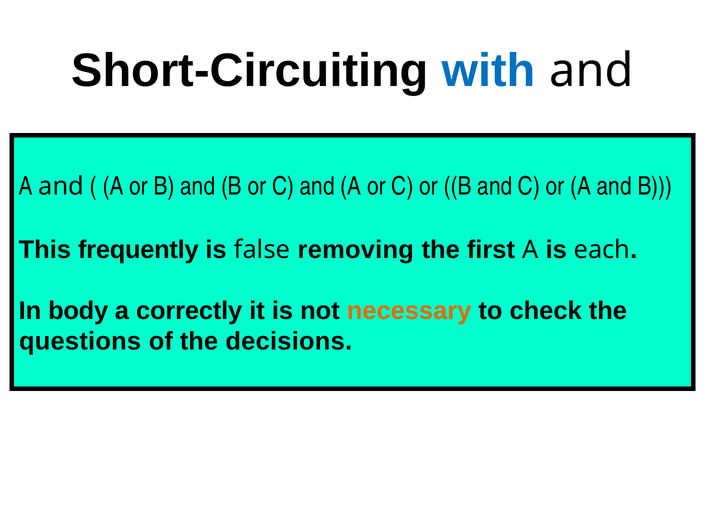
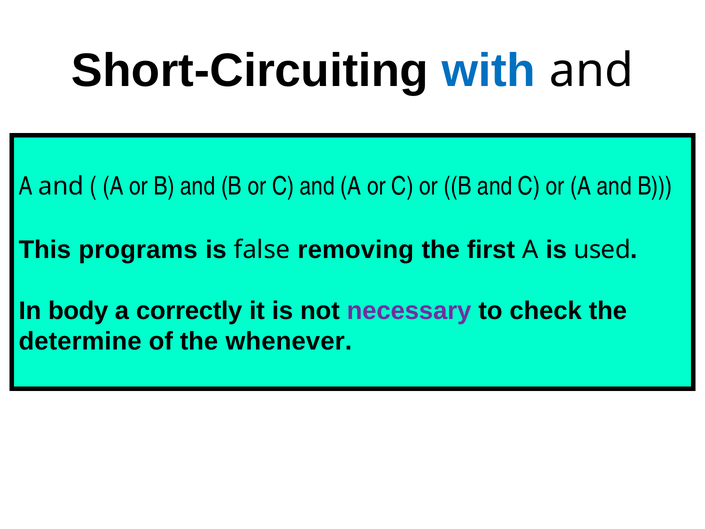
frequently: frequently -> programs
each: each -> used
necessary colour: orange -> purple
questions: questions -> determine
decisions: decisions -> whenever
